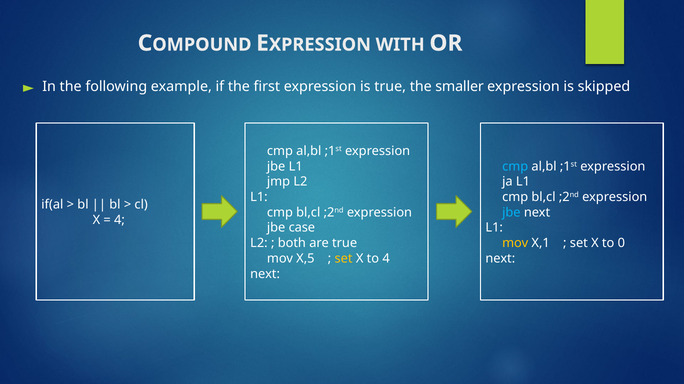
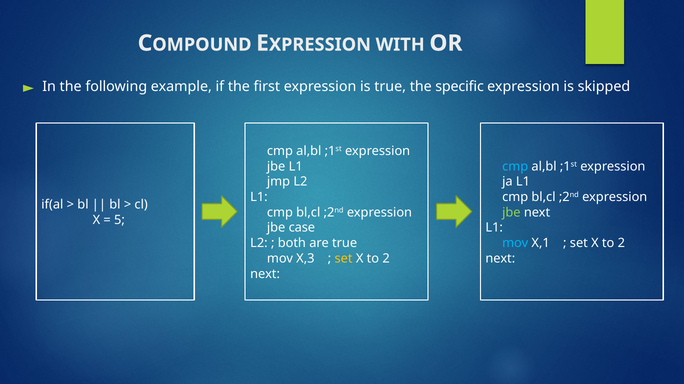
smaller: smaller -> specific
jbe at (511, 213) colour: light blue -> light green
4 at (119, 221): 4 -> 5
mov at (515, 244) colour: yellow -> light blue
0 at (621, 244): 0 -> 2
X,5: X,5 -> X,3
4 at (386, 259): 4 -> 2
